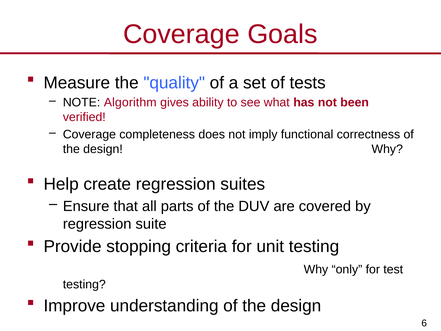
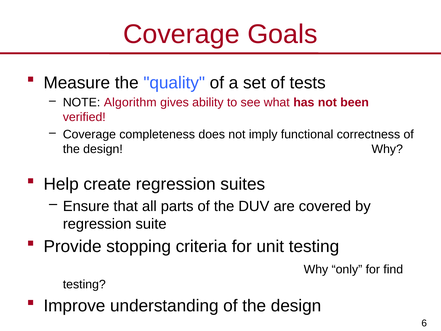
test: test -> find
